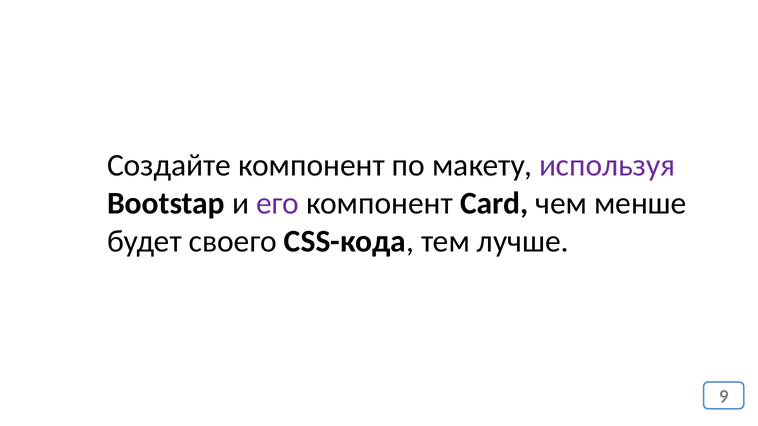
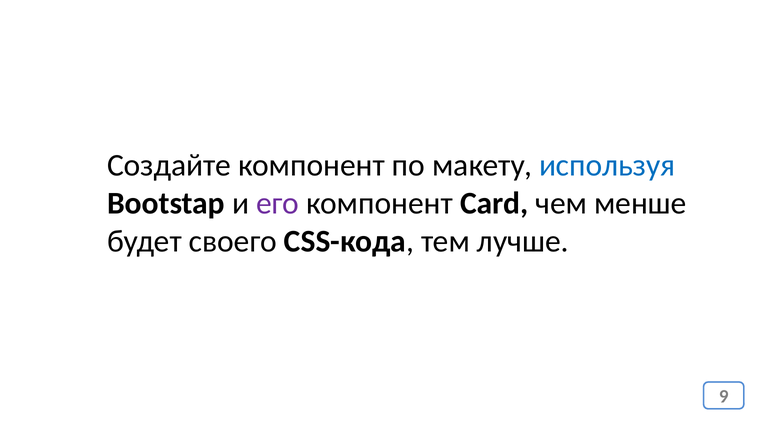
используя colour: purple -> blue
